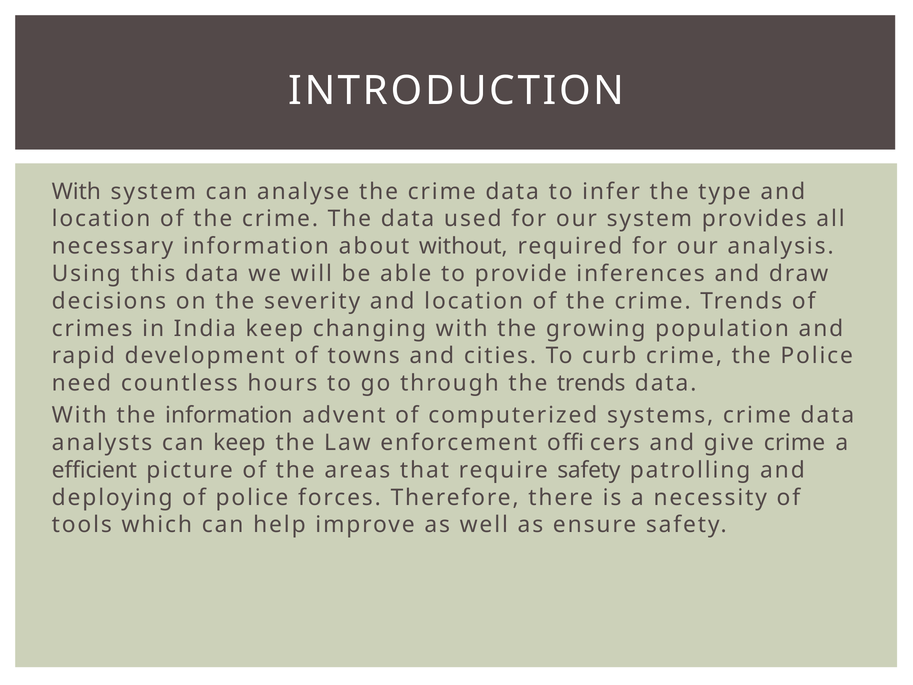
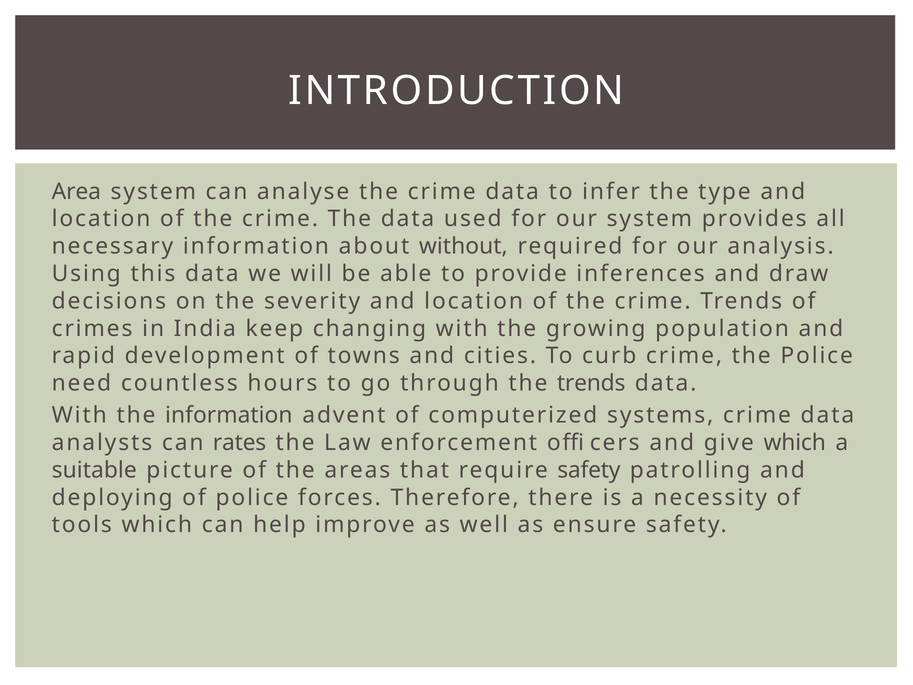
With at (76, 191): With -> Area
can keep: keep -> rates
give crime: crime -> which
efficient: efficient -> suitable
